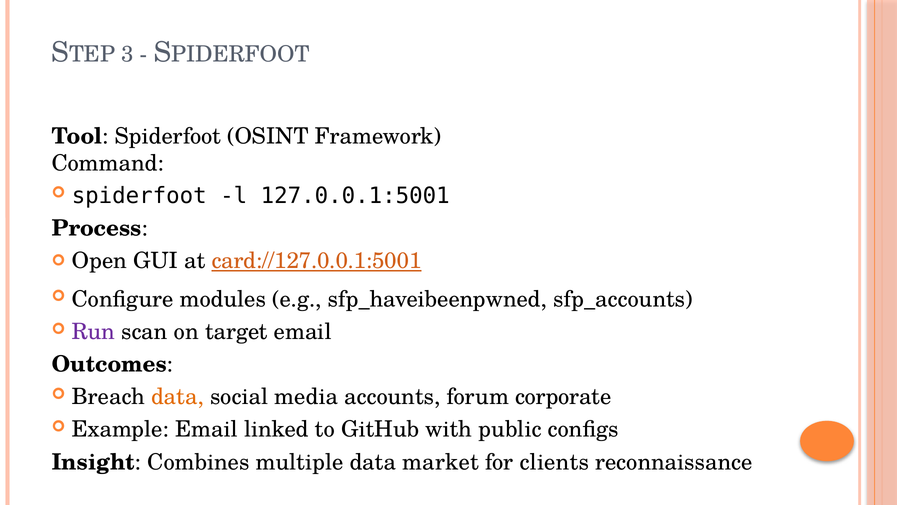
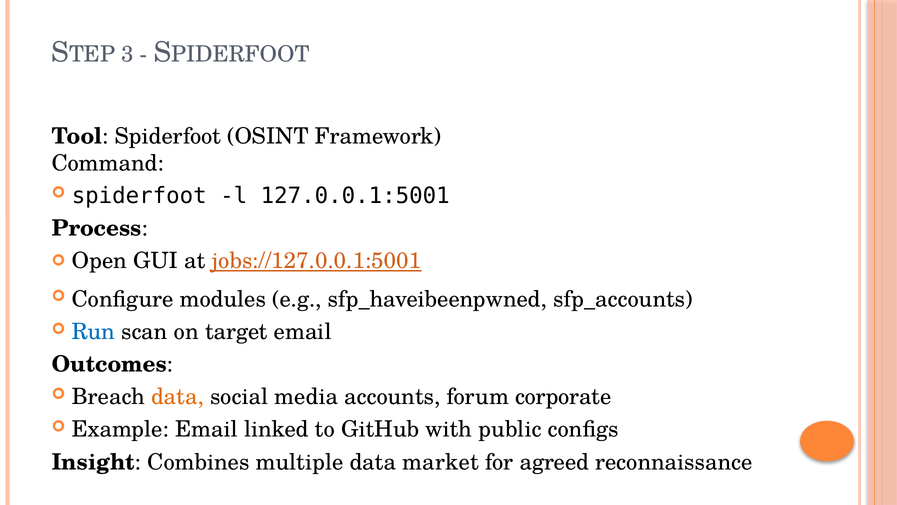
card://127.0.0.1:5001: card://127.0.0.1:5001 -> jobs://127.0.0.1:5001
Run colour: purple -> blue
clients: clients -> agreed
